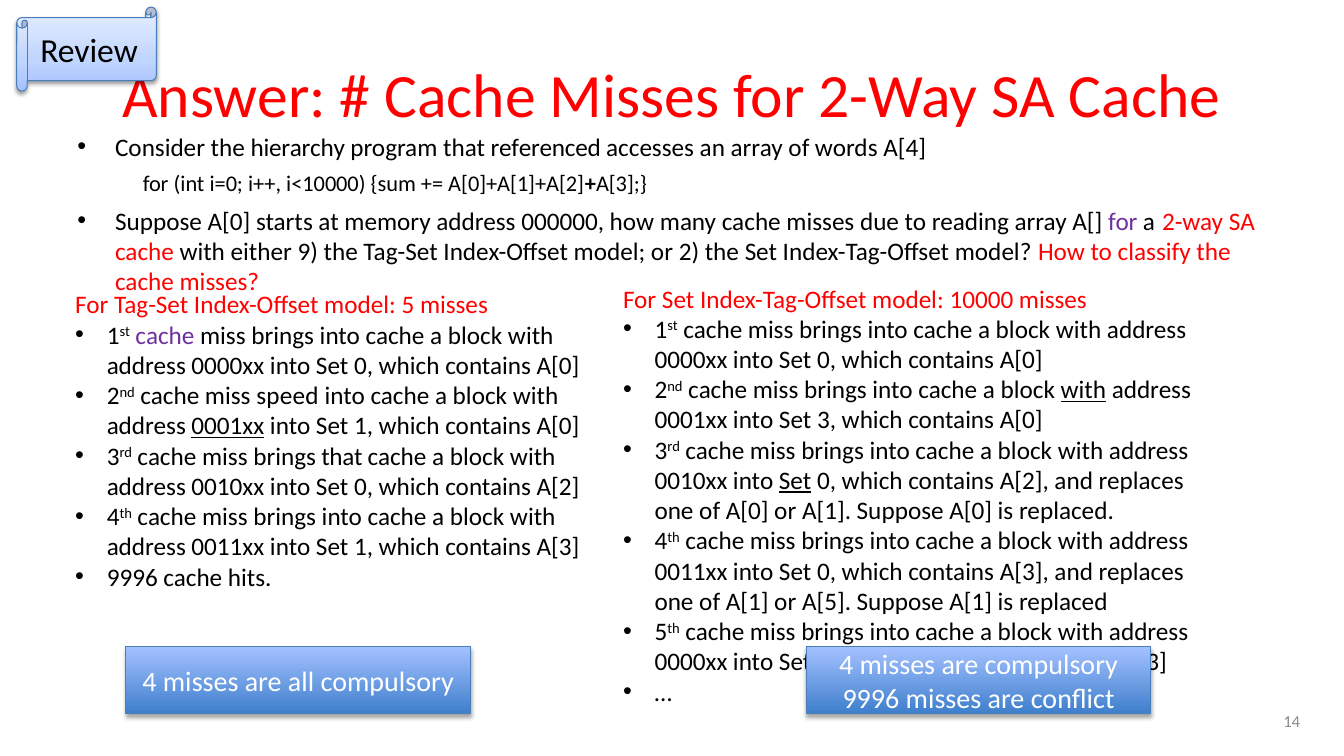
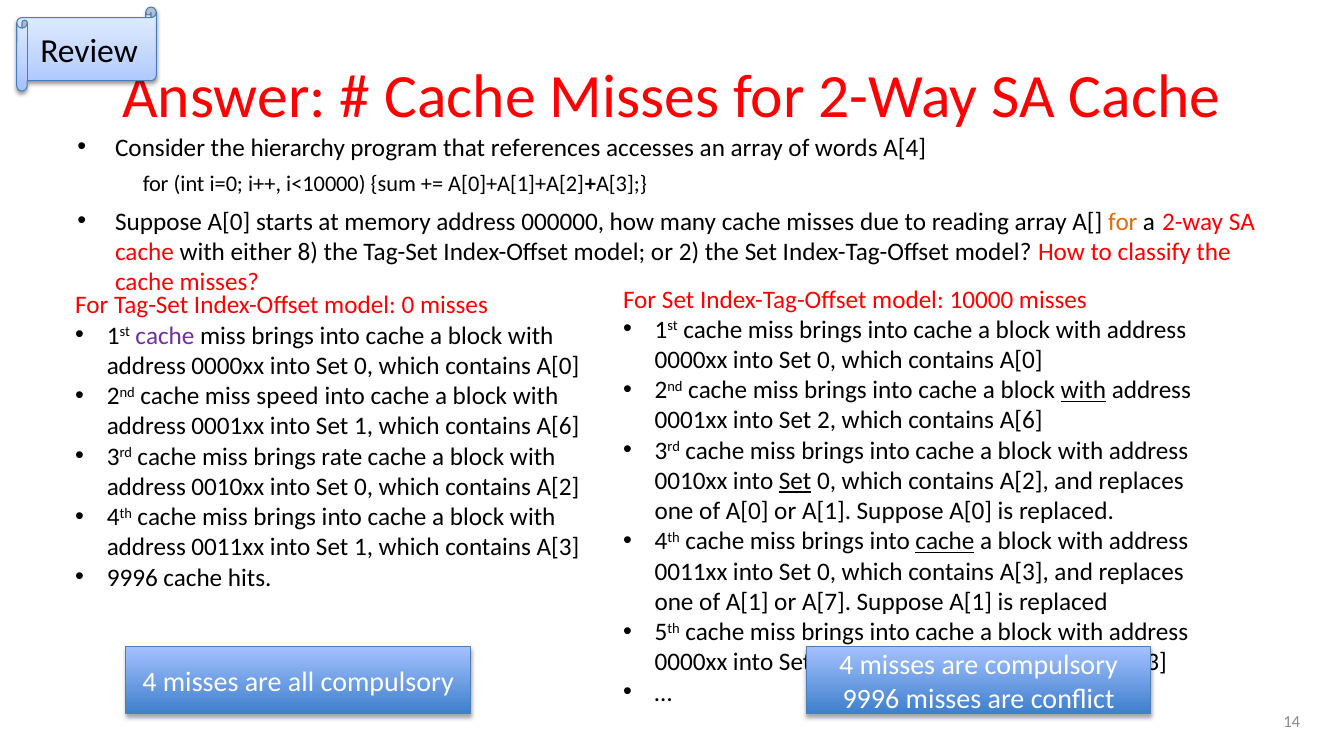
referenced: referenced -> references
for at (1123, 222) colour: purple -> orange
9: 9 -> 8
model 5: 5 -> 0
Set 3: 3 -> 2
A[0 at (1021, 421): A[0 -> A[6
0001xx at (228, 427) underline: present -> none
1 which contains A[0: A[0 -> A[6
brings that: that -> rate
cache at (945, 542) underline: none -> present
A[5: A[5 -> A[7
